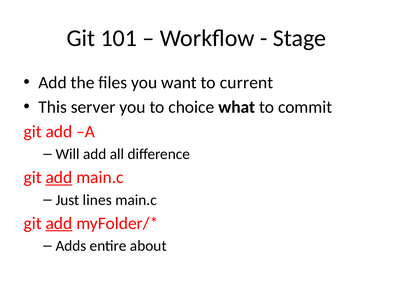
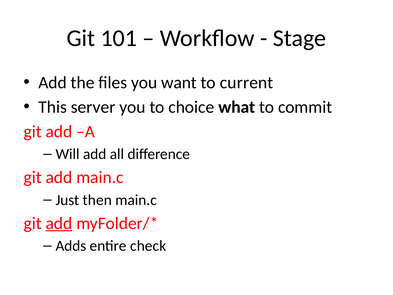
add at (59, 177) underline: present -> none
lines: lines -> then
about: about -> check
